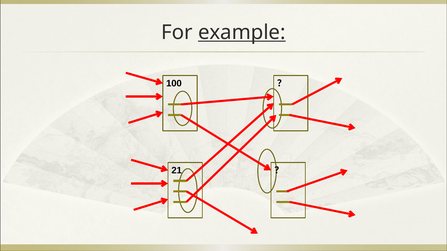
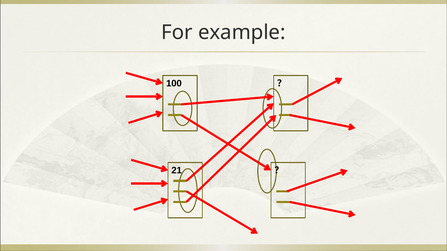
example underline: present -> none
